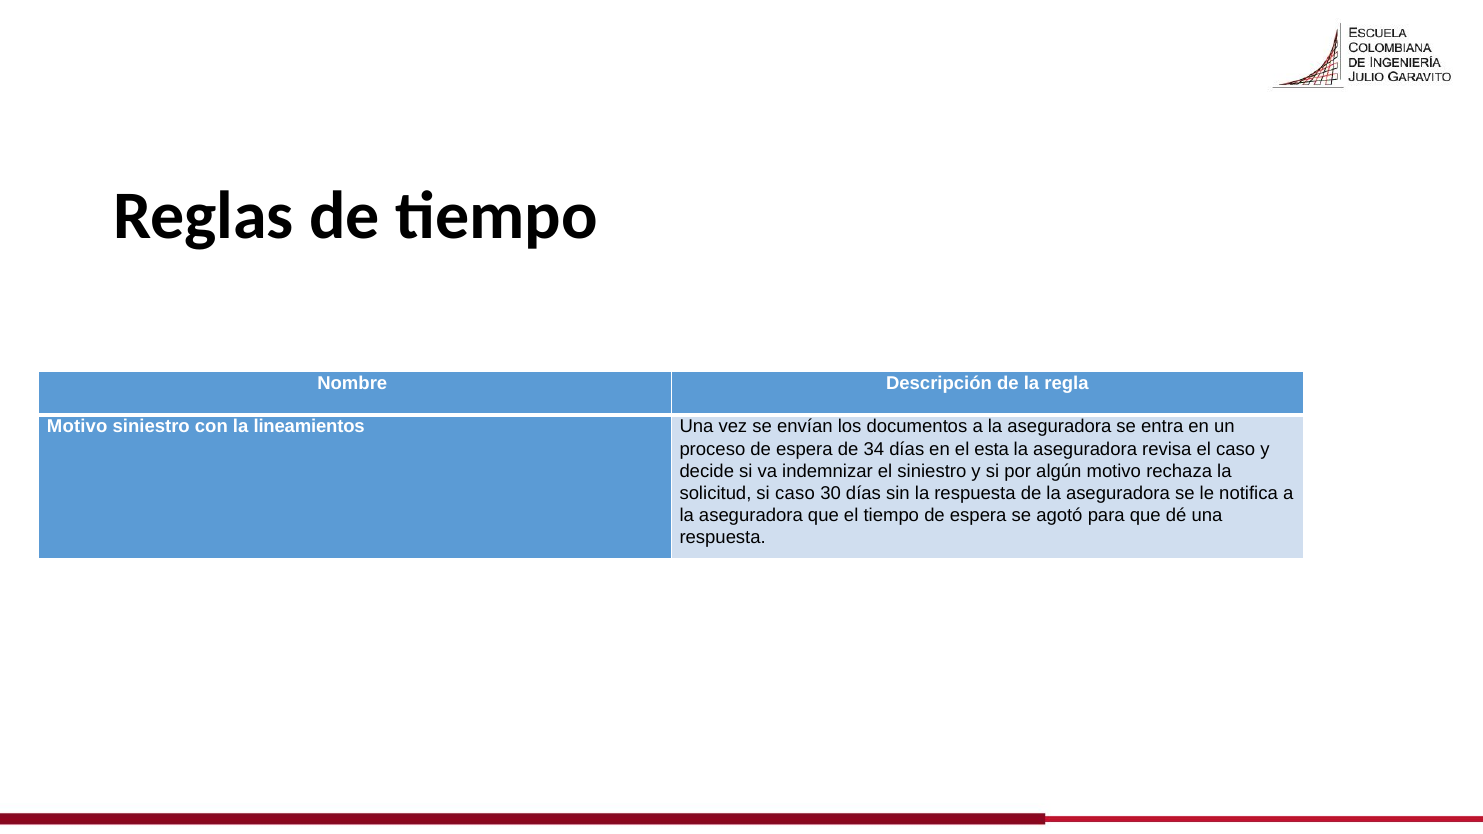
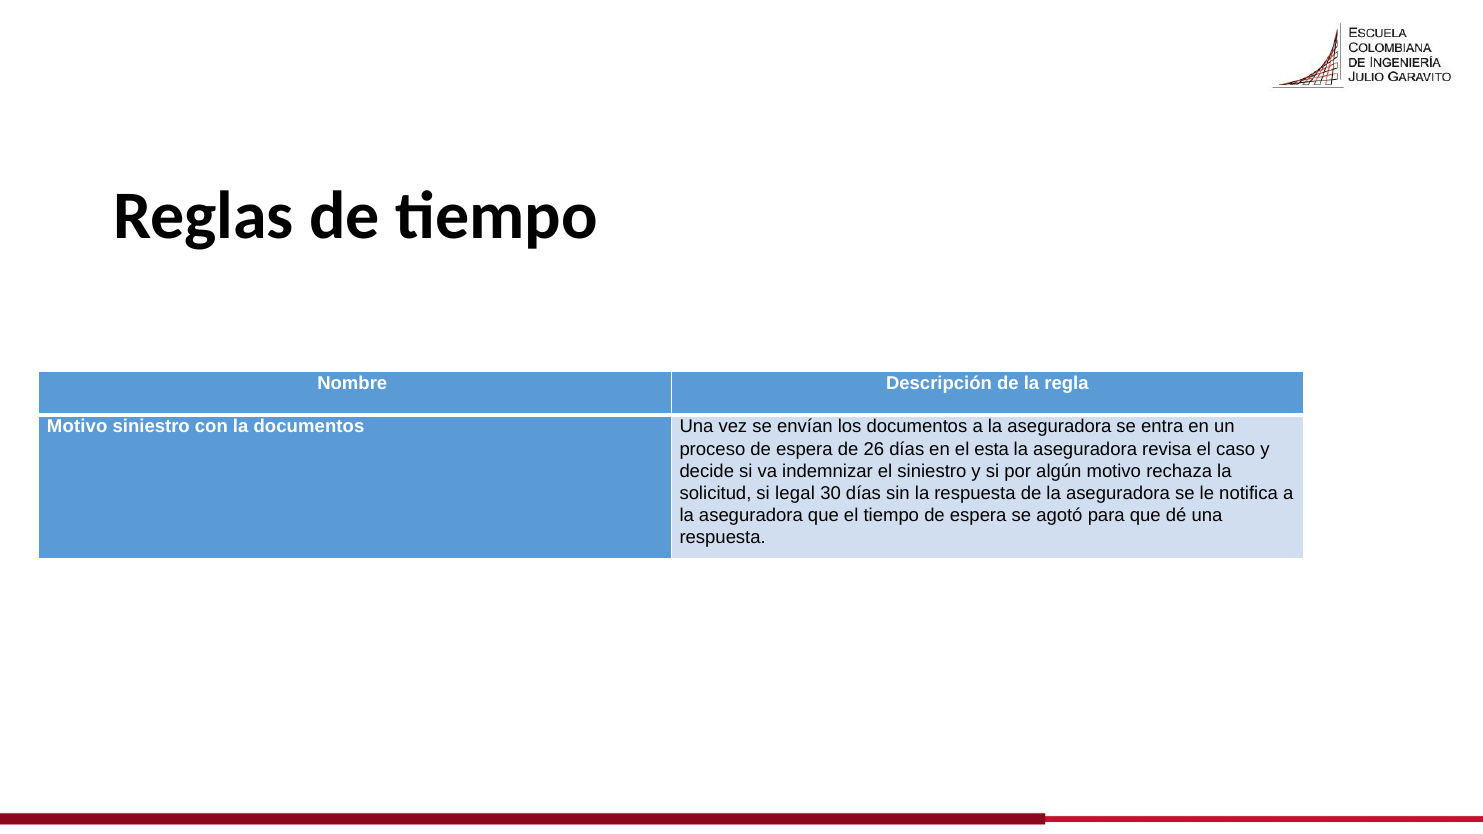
la lineamientos: lineamientos -> documentos
34: 34 -> 26
si caso: caso -> legal
